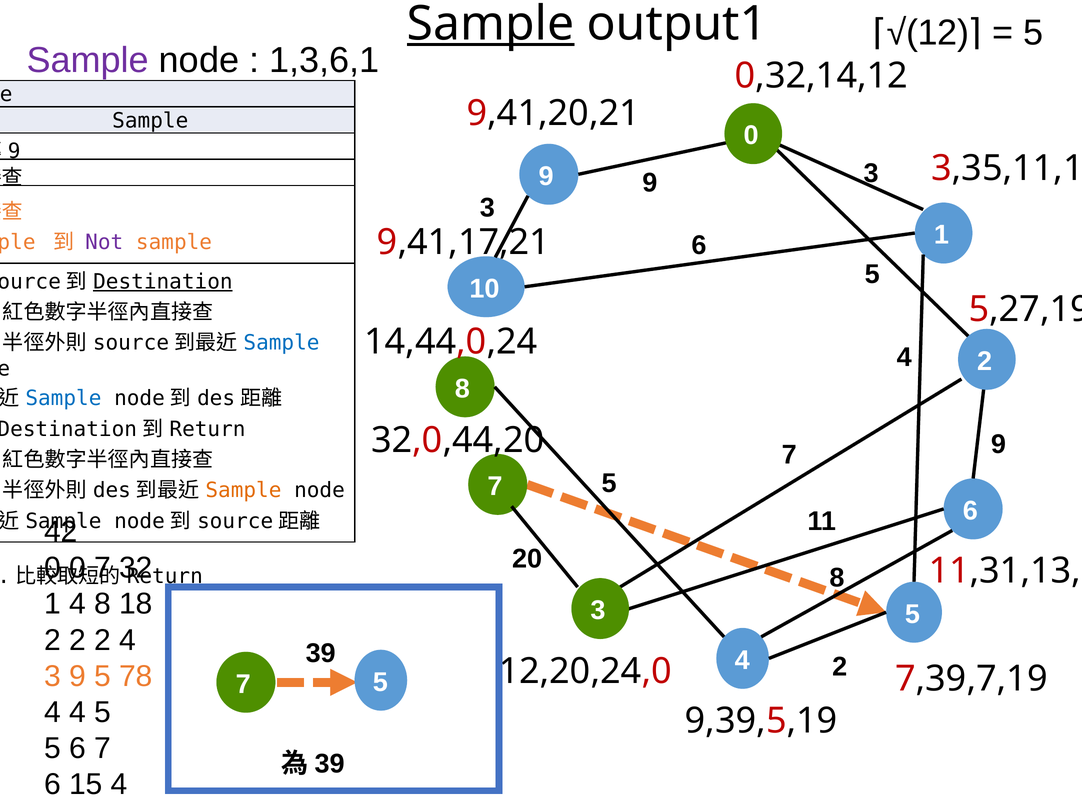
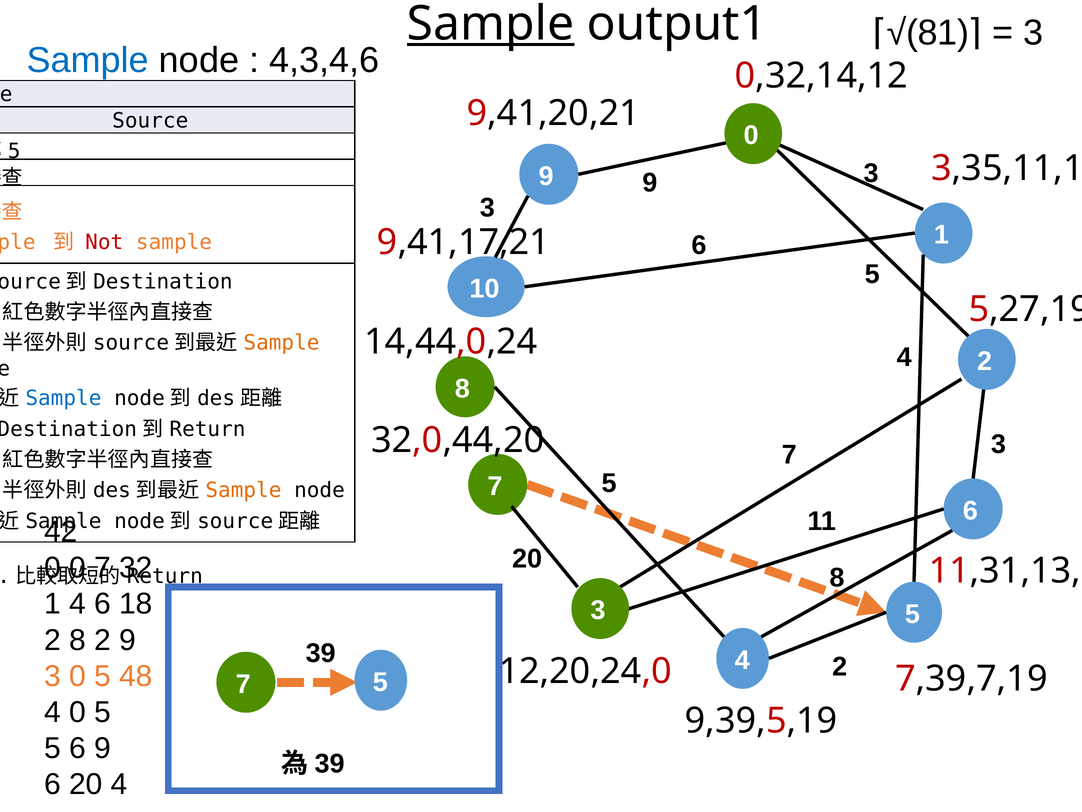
12: 12 -> 81
5 at (1033, 33): 5 -> 3
Sample at (88, 60) colour: purple -> blue
1,3,6,1: 1,3,6,1 -> 4,3,4,6
Sample at (150, 121): Sample -> Source
9 at (14, 151): 9 -> 5
Not at (104, 242) colour: purple -> red
Destination at (163, 281) underline: present -> none
Sample at (281, 343) colour: blue -> orange
7 9: 9 -> 3
1 4 8: 8 -> 6
2 at (78, 640): 2 -> 8
2 4: 4 -> 9
3 9: 9 -> 0
78: 78 -> 48
4 4: 4 -> 0
7 at (103, 748): 7 -> 9
6 15: 15 -> 20
